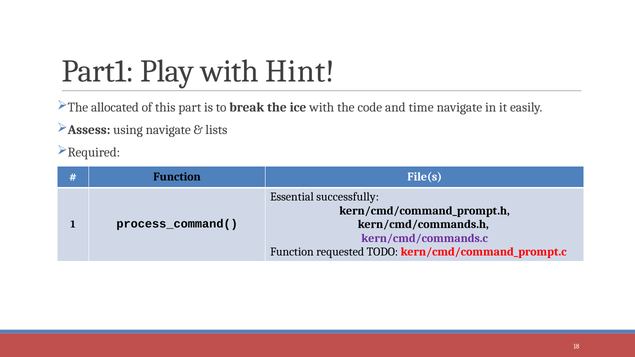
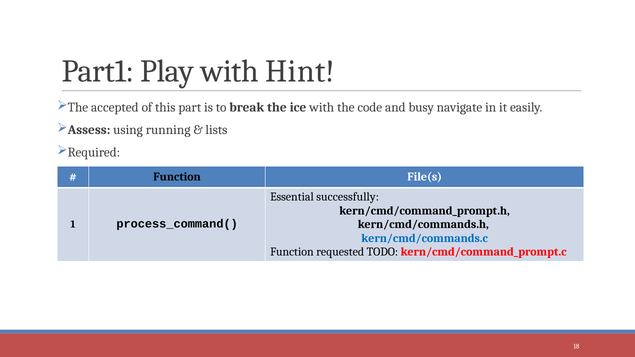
allocated: allocated -> accepted
time: time -> busy
using navigate: navigate -> running
kern/cmd/commands.c colour: purple -> blue
